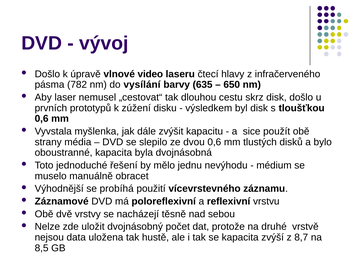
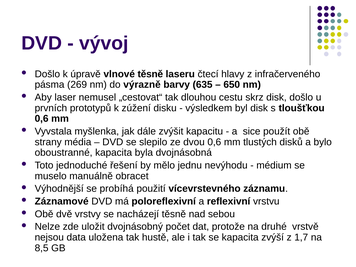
vlnové video: video -> těsně
782: 782 -> 269
vysílání: vysílání -> výrazně
8,7: 8,7 -> 1,7
